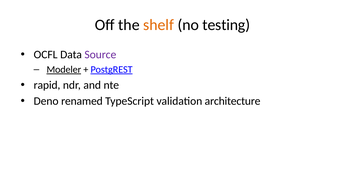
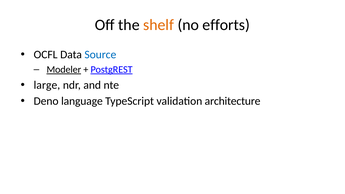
testing: testing -> efforts
Source colour: purple -> blue
rapid: rapid -> large
renamed: renamed -> language
